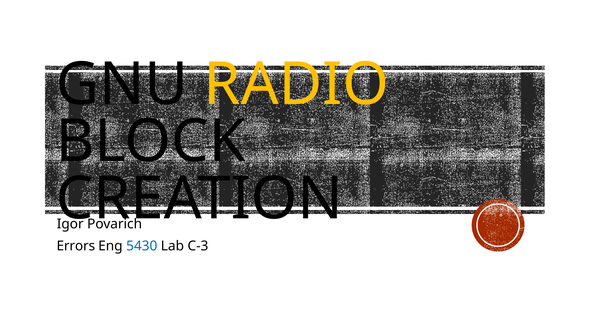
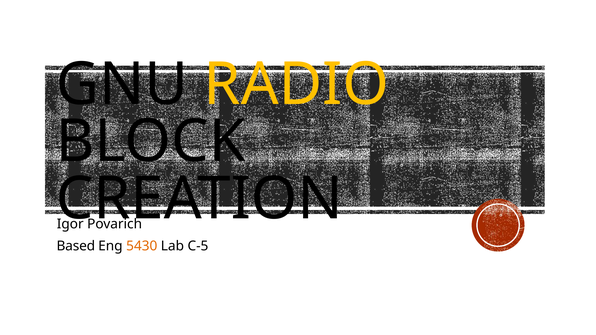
Errors: Errors -> Based
5430 colour: blue -> orange
C-3: C-3 -> C-5
